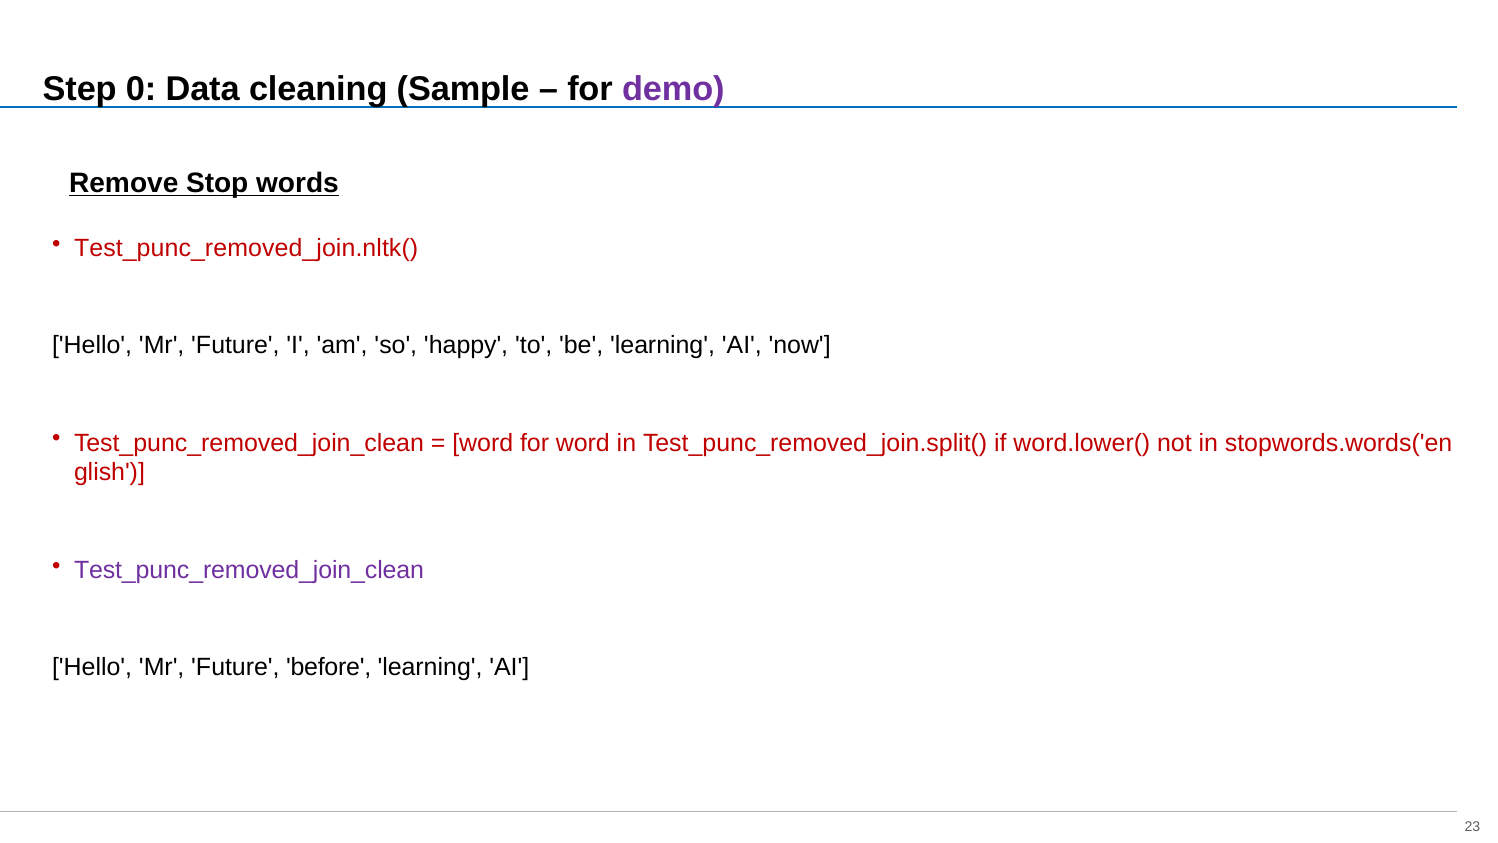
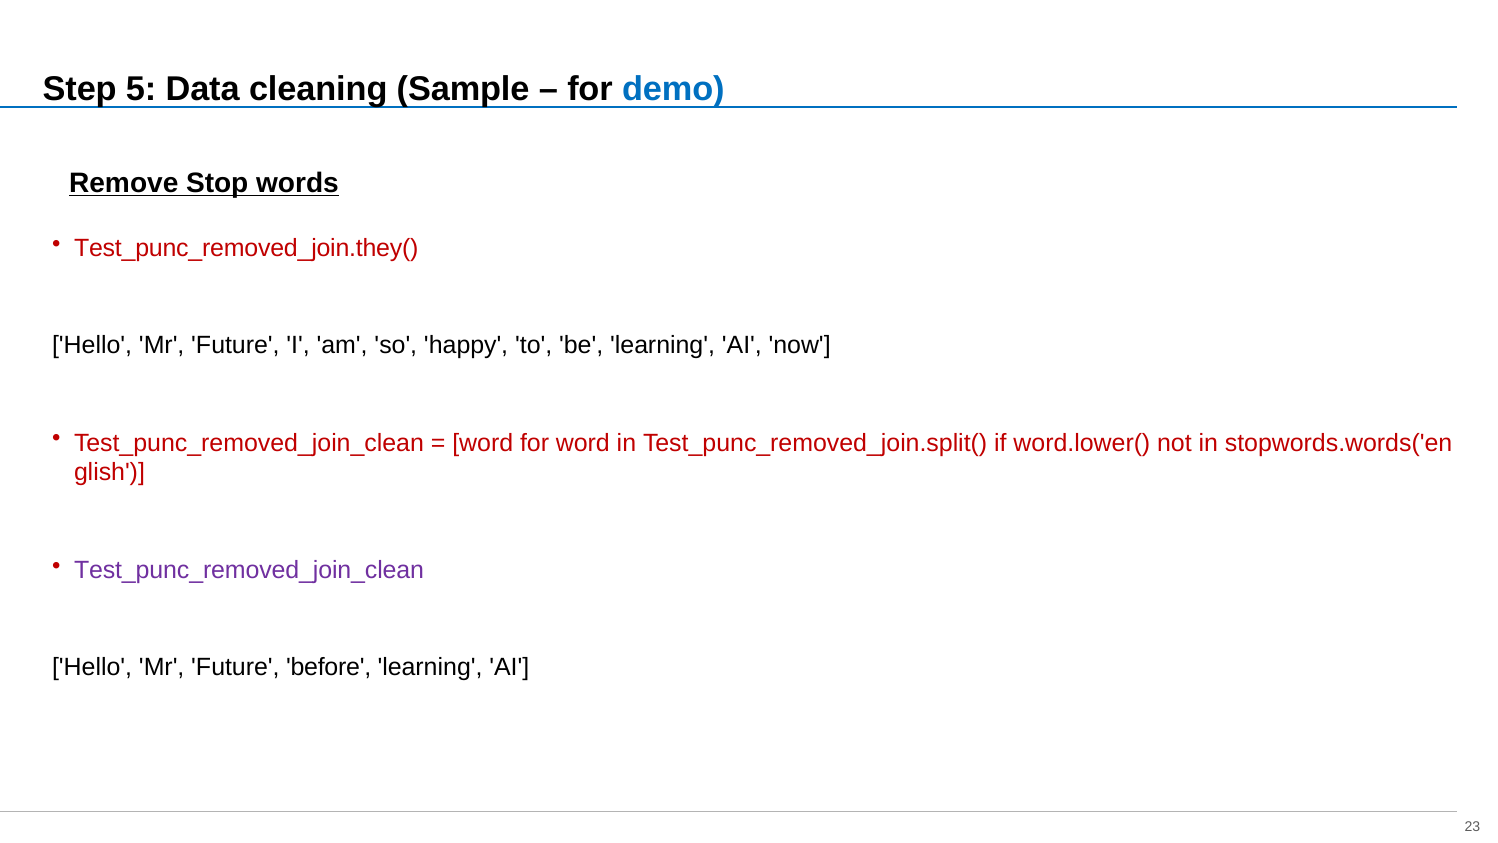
Step 0: 0 -> 5
demo colour: purple -> blue
Test_punc_removed_join.nltk(: Test_punc_removed_join.nltk( -> Test_punc_removed_join.they(
